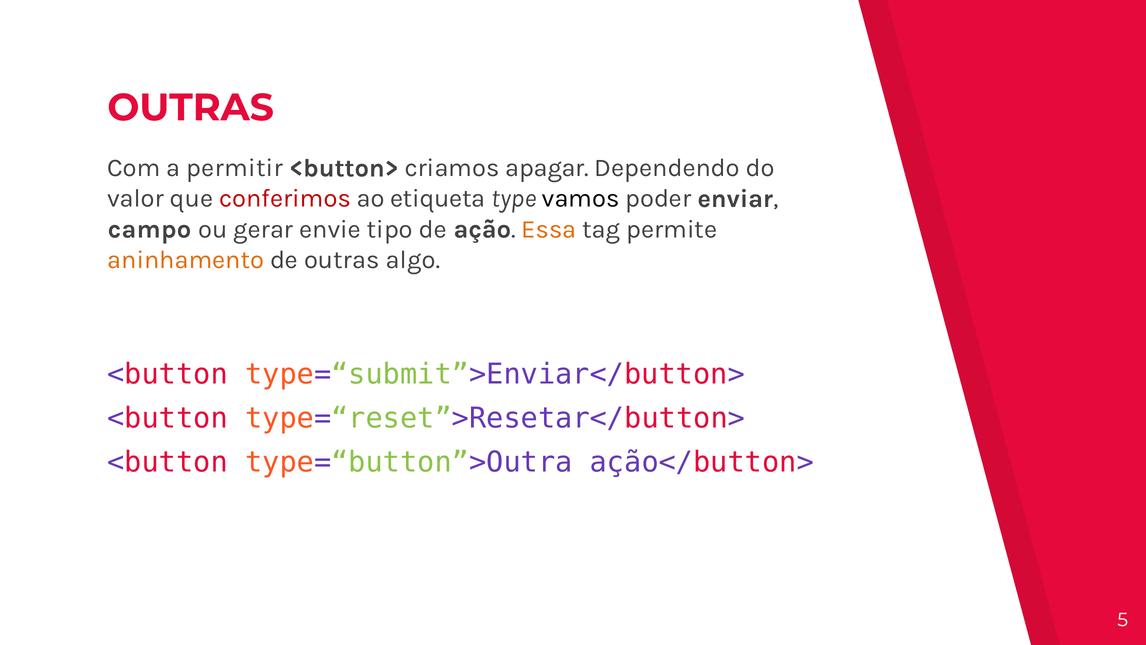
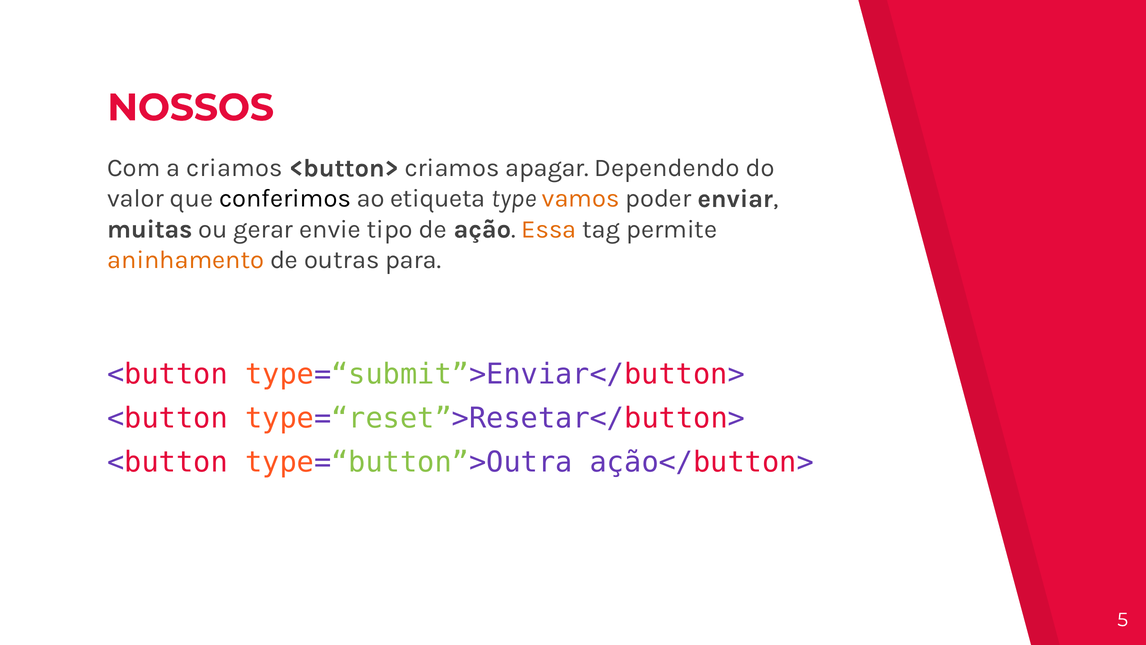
OUTRAS at (191, 108): OUTRAS -> NOSSOS
a permitir: permitir -> criamos
conferimos colour: red -> black
vamos colour: black -> orange
campo: campo -> muitas
algo: algo -> para
